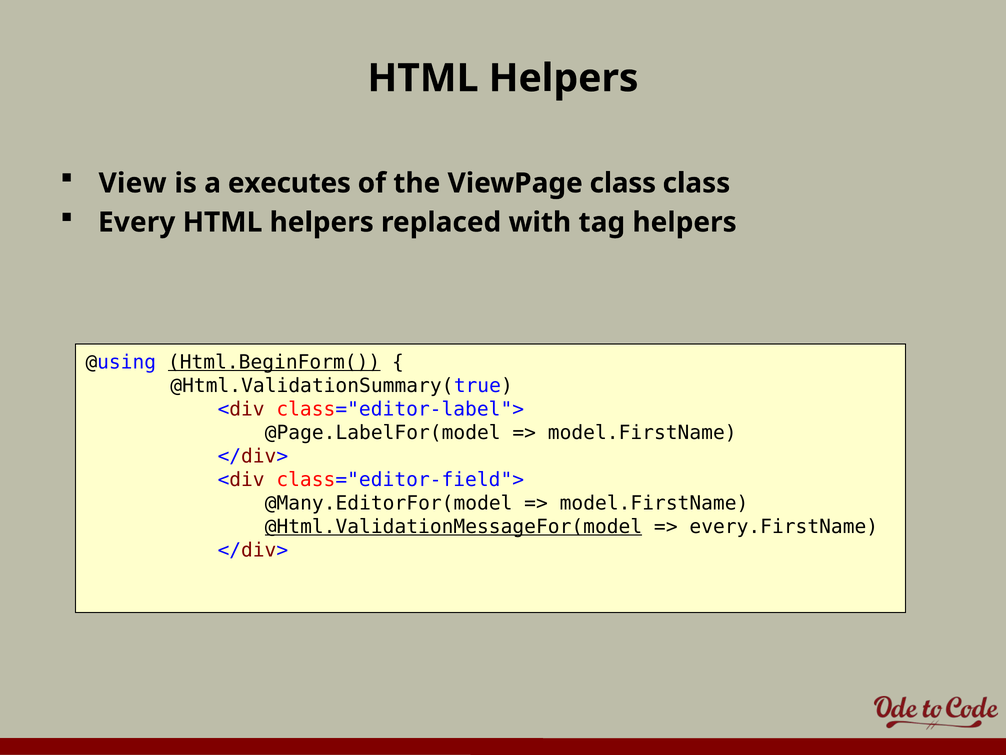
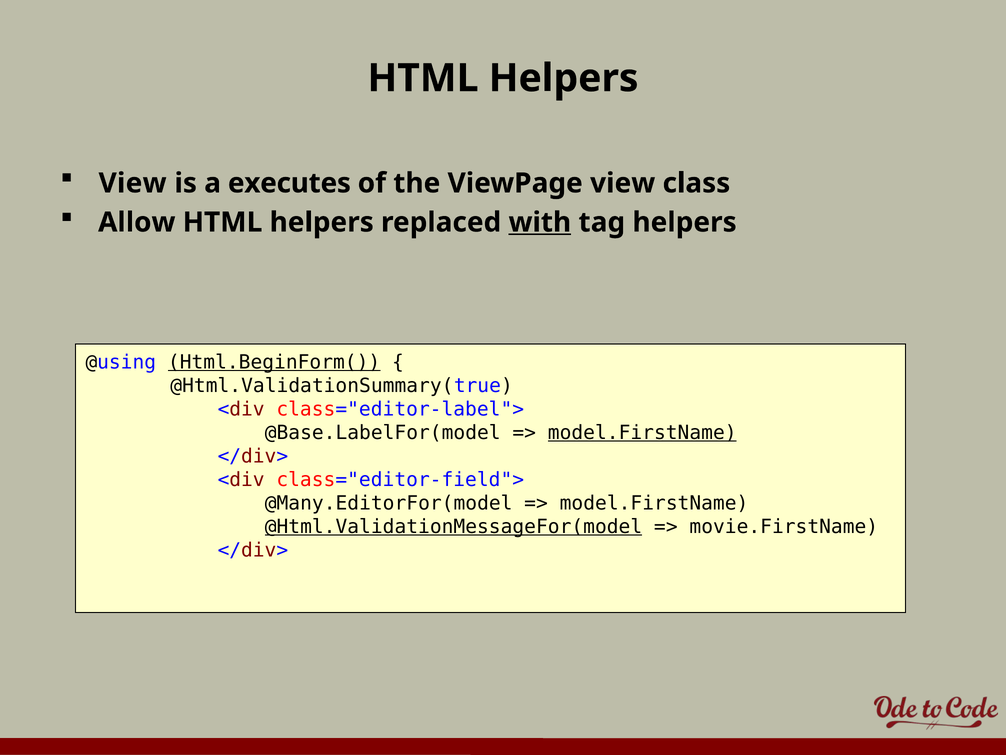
ViewPage class: class -> view
Every: Every -> Allow
with underline: none -> present
@Page.LabelFor(model: @Page.LabelFor(model -> @Base.LabelFor(model
model.FirstName at (642, 432) underline: none -> present
every.FirstName: every.FirstName -> movie.FirstName
